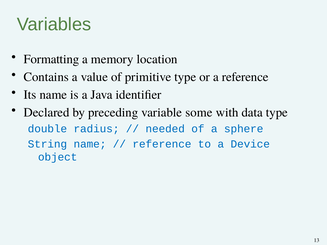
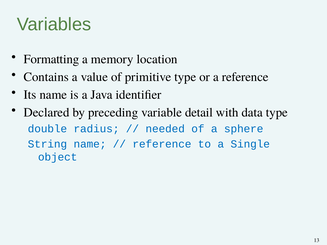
some: some -> detail
Device: Device -> Single
